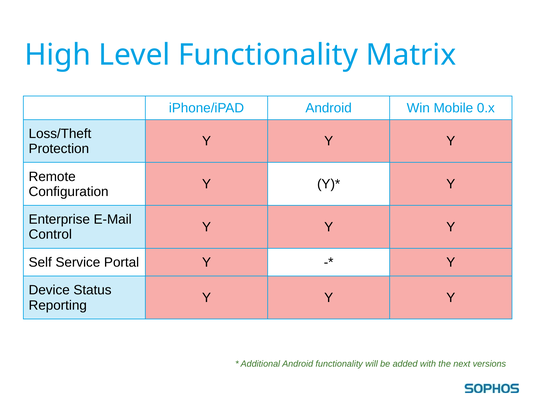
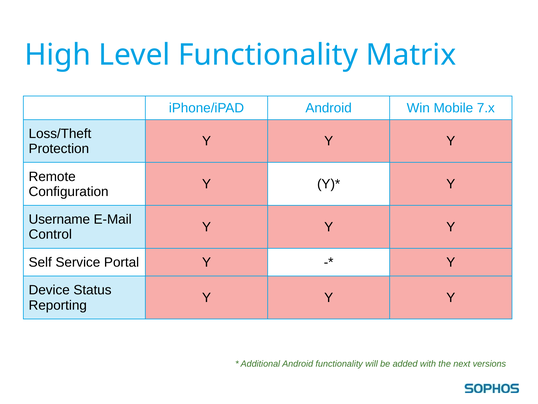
0.x: 0.x -> 7.x
Enterprise: Enterprise -> Username
